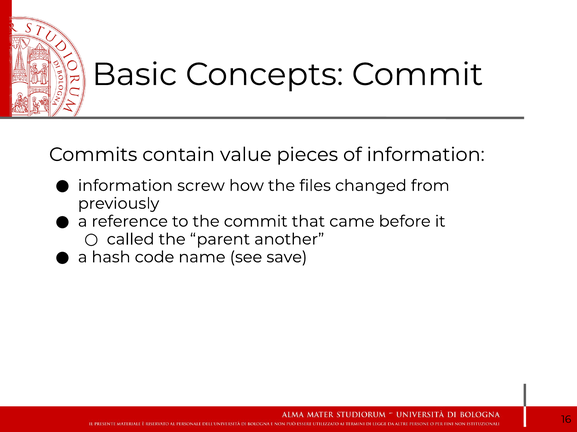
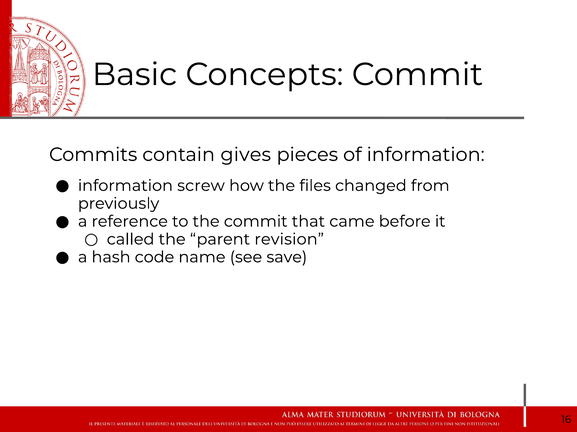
value: value -> gives
another: another -> revision
